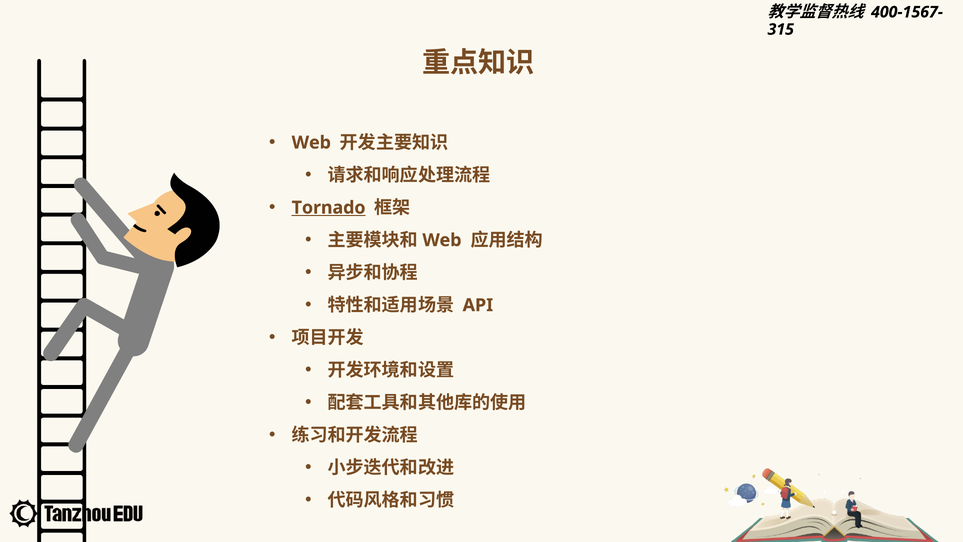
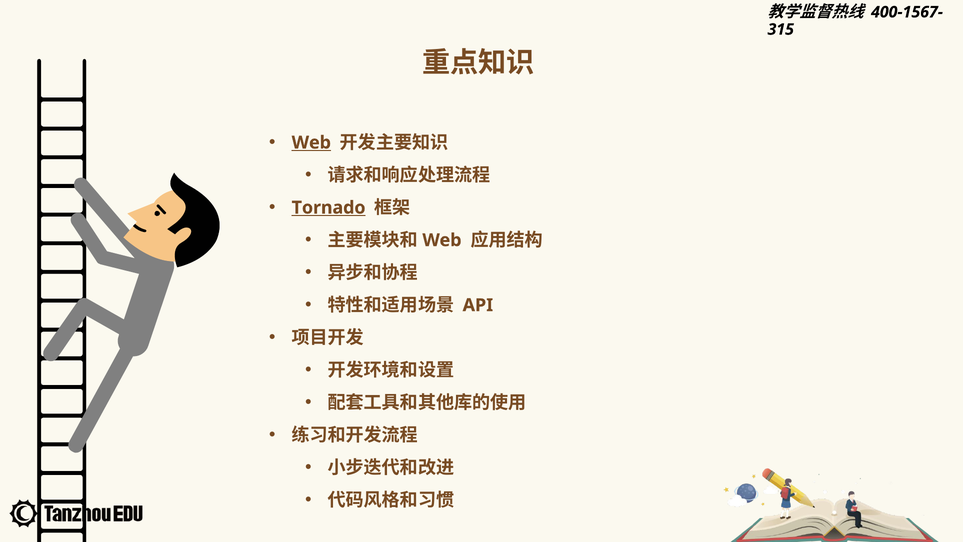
Web at (311, 143) underline: none -> present
